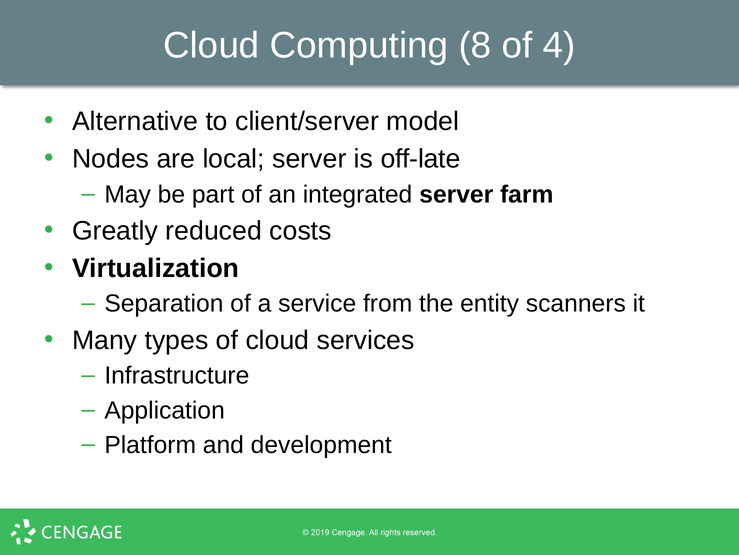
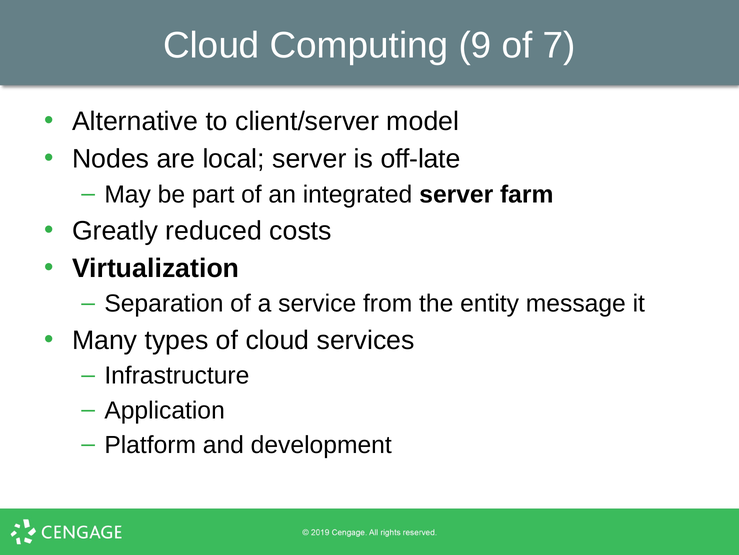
8: 8 -> 9
4: 4 -> 7
scanners: scanners -> message
